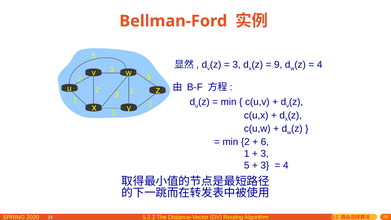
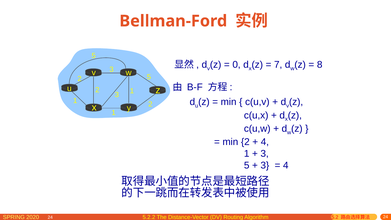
3 at (237, 65): 3 -> 0
9: 9 -> 7
4 at (320, 65): 4 -> 8
6 at (265, 142): 6 -> 4
